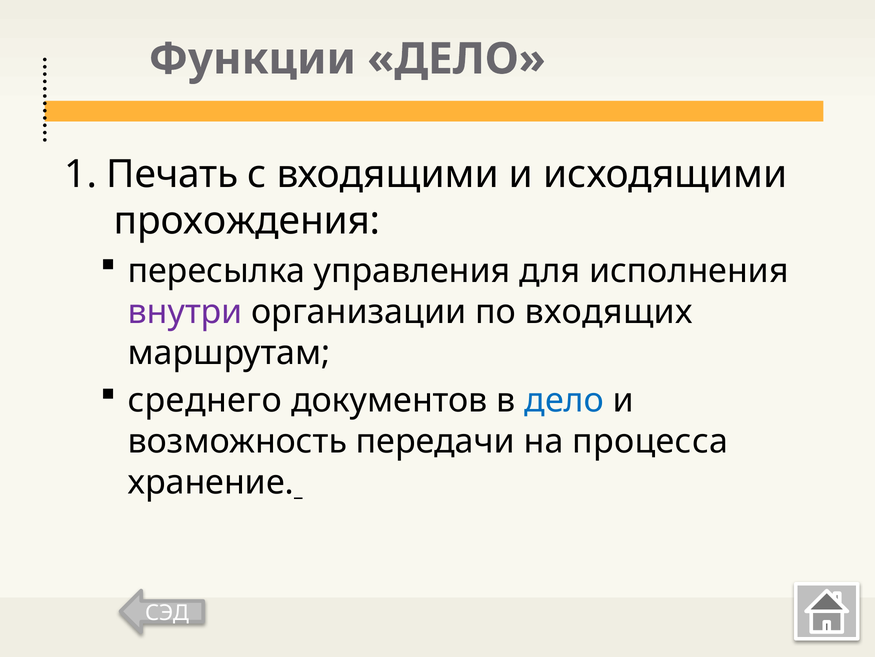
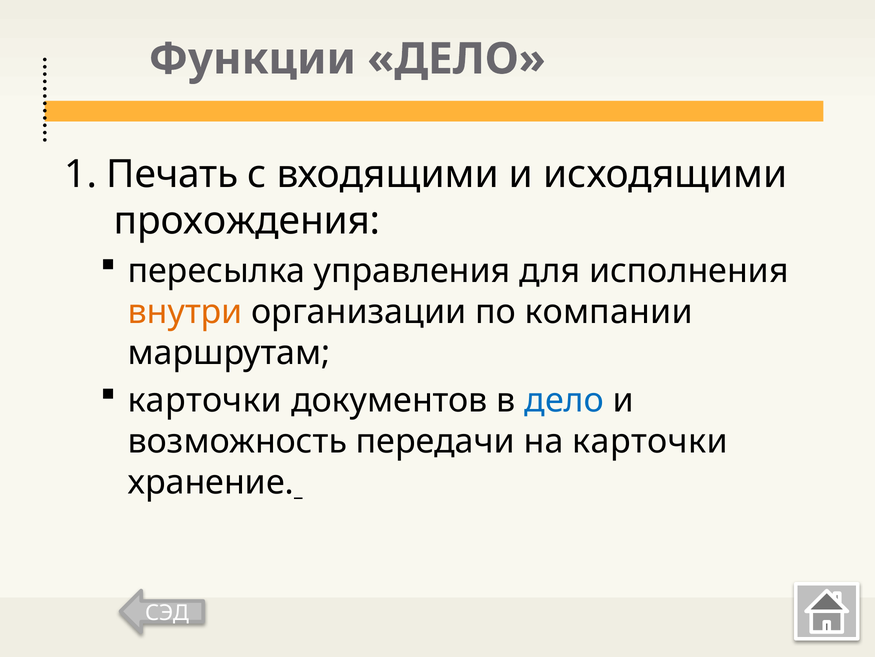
внутри colour: purple -> orange
входящих: входящих -> компании
среднего at (205, 400): среднего -> карточки
на процесса: процесса -> карточки
